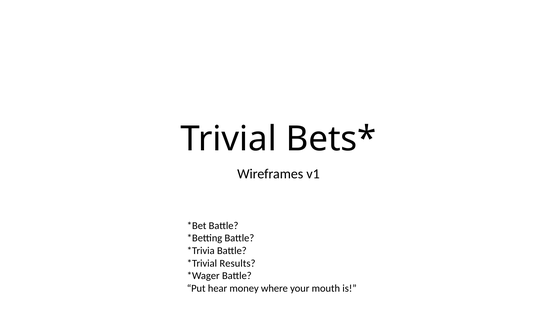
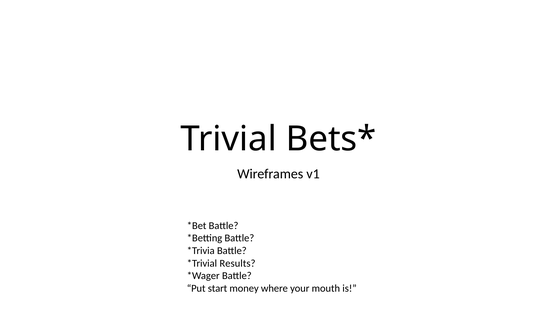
hear: hear -> start
